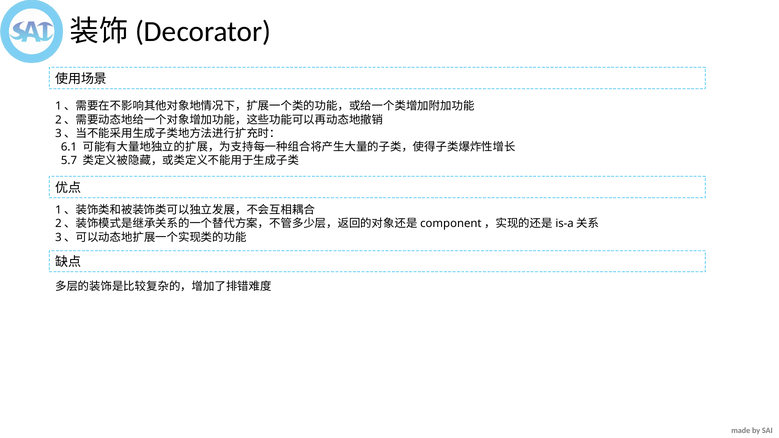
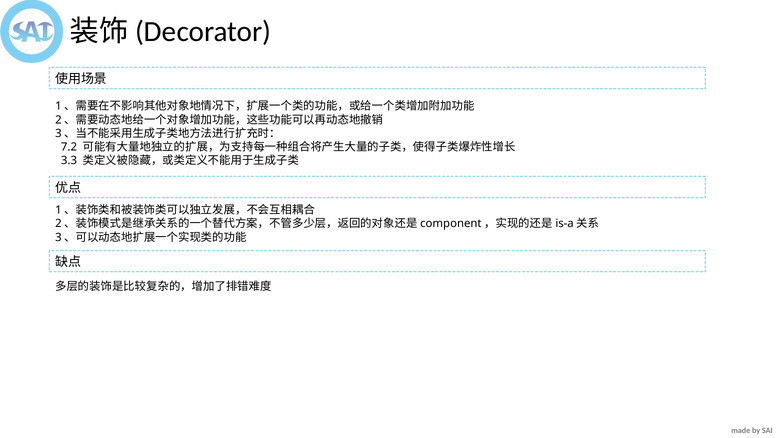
6.1: 6.1 -> 7.2
5.7: 5.7 -> 3.3
